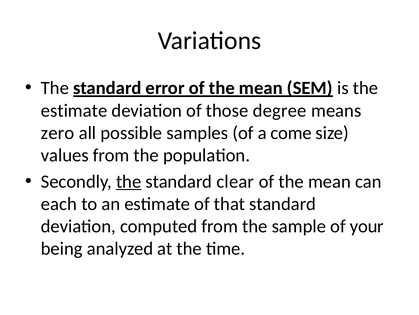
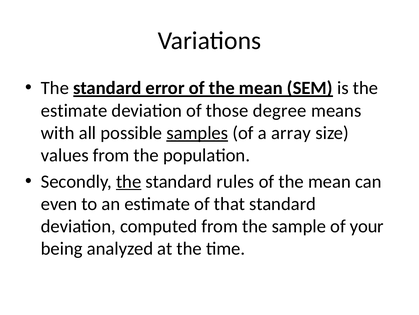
zero: zero -> with
samples underline: none -> present
come: come -> array
clear: clear -> rules
each: each -> even
